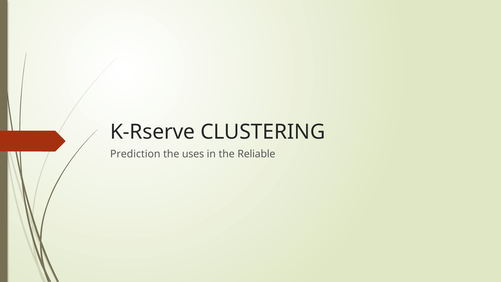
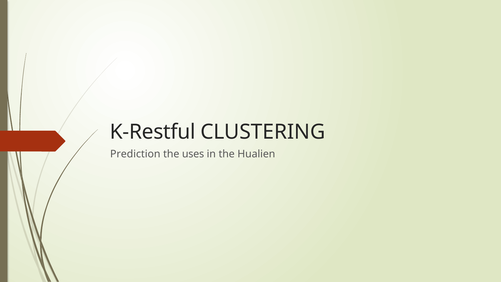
K-Rserve: K-Rserve -> K-Restful
Reliable: Reliable -> Hualien
